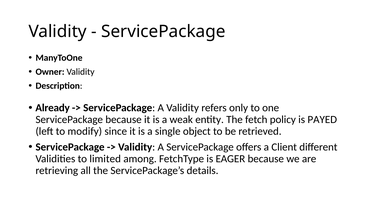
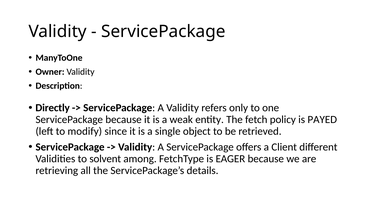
Already: Already -> Directly
limited: limited -> solvent
